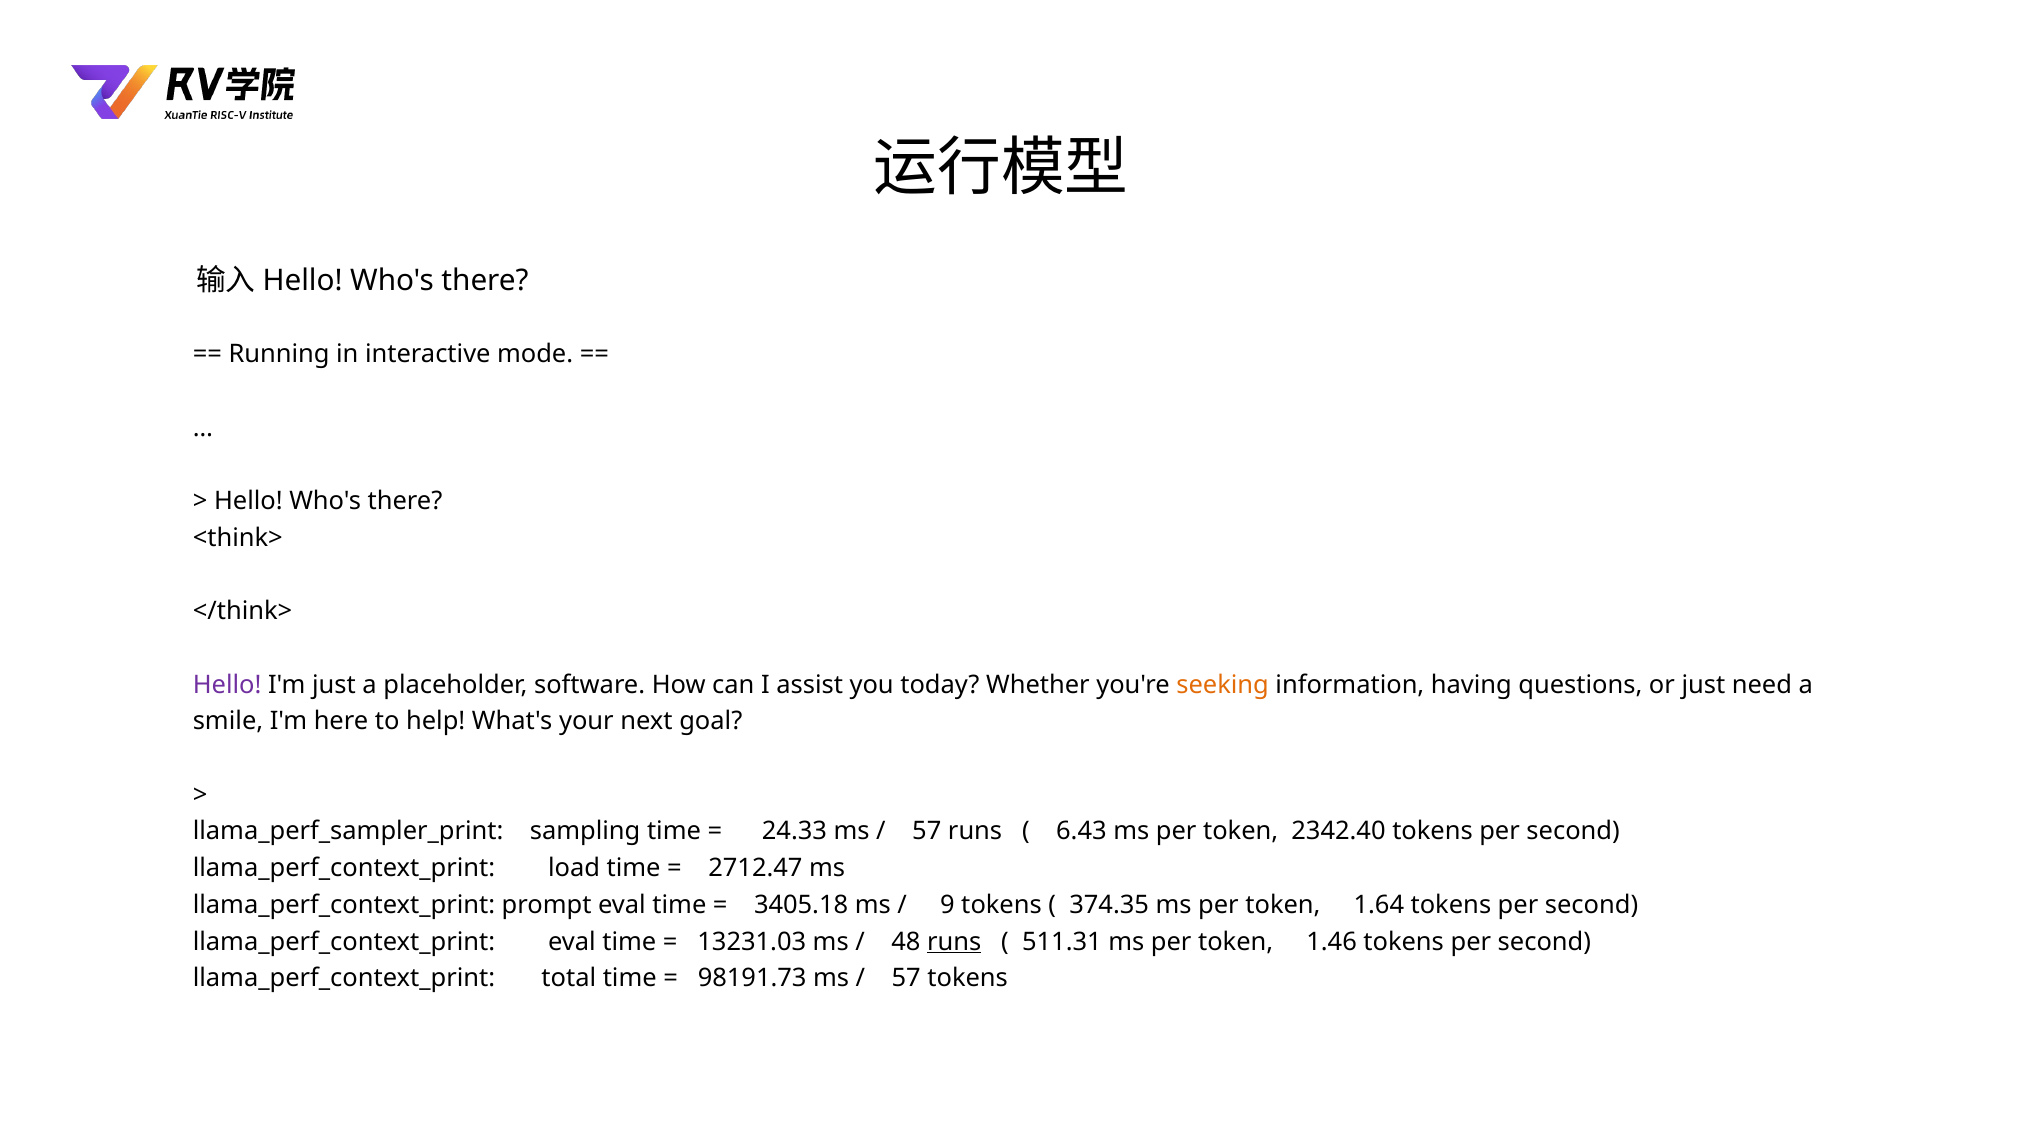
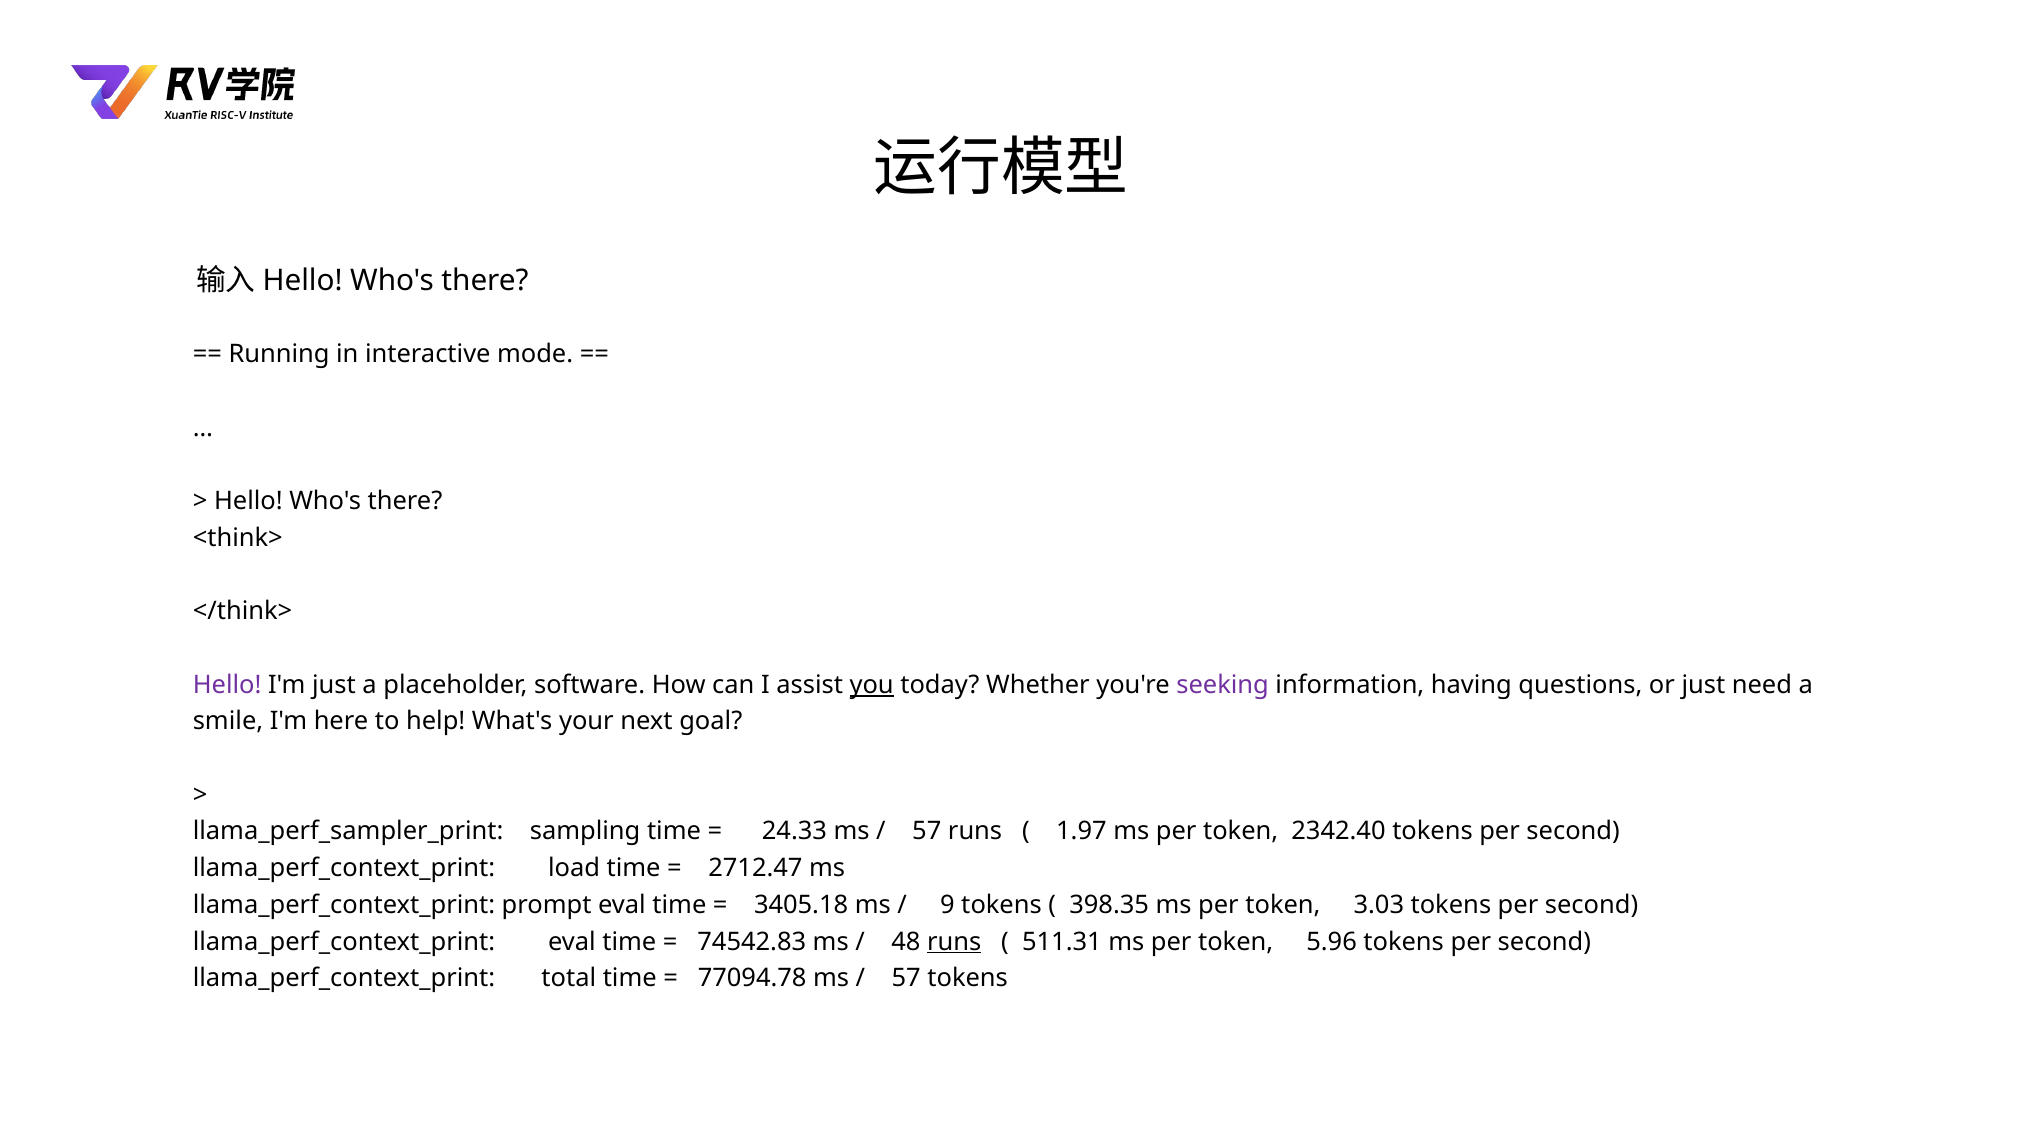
you underline: none -> present
seeking colour: orange -> purple
6.43: 6.43 -> 1.97
374.35: 374.35 -> 398.35
1.64: 1.64 -> 3.03
13231.03: 13231.03 -> 74542.83
1.46: 1.46 -> 5.96
98191.73: 98191.73 -> 77094.78
